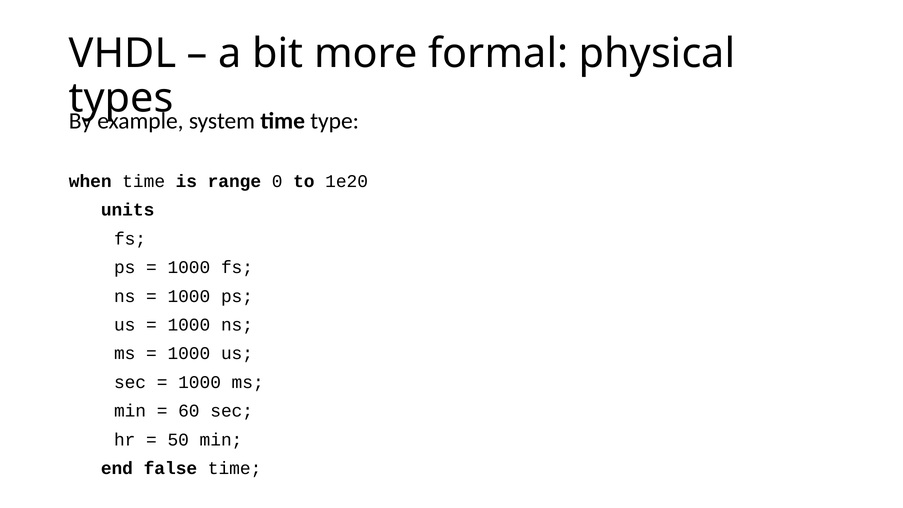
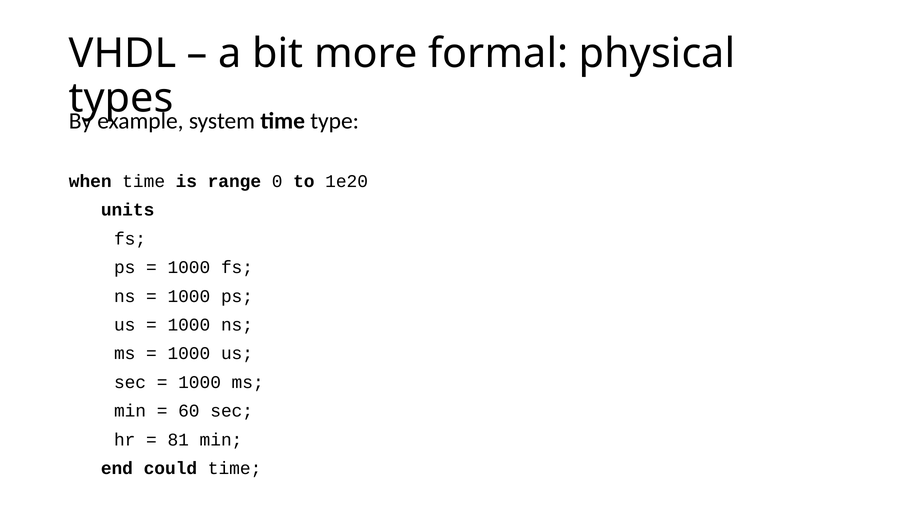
50: 50 -> 81
false: false -> could
